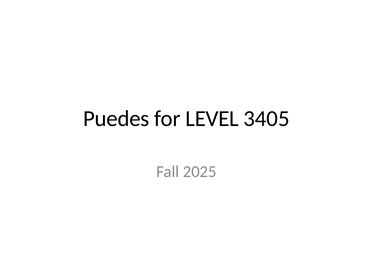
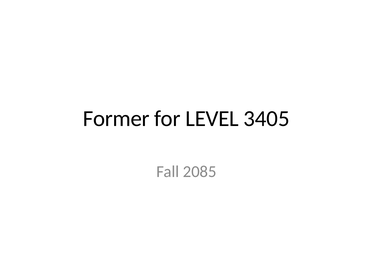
Puedes: Puedes -> Former
2025: 2025 -> 2085
